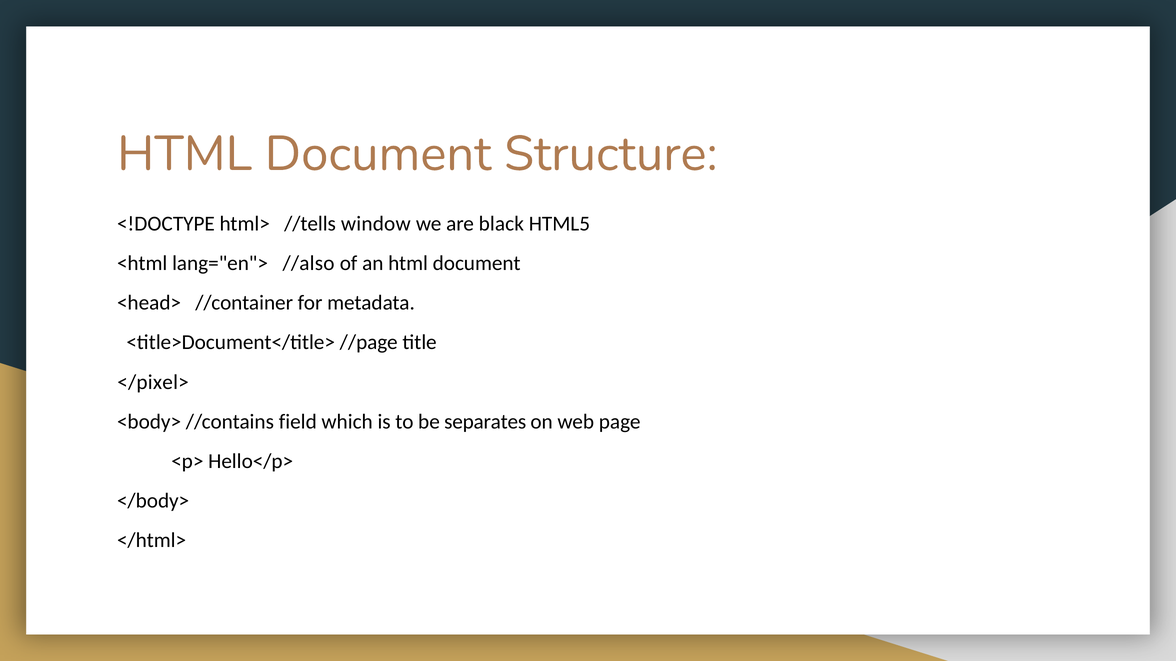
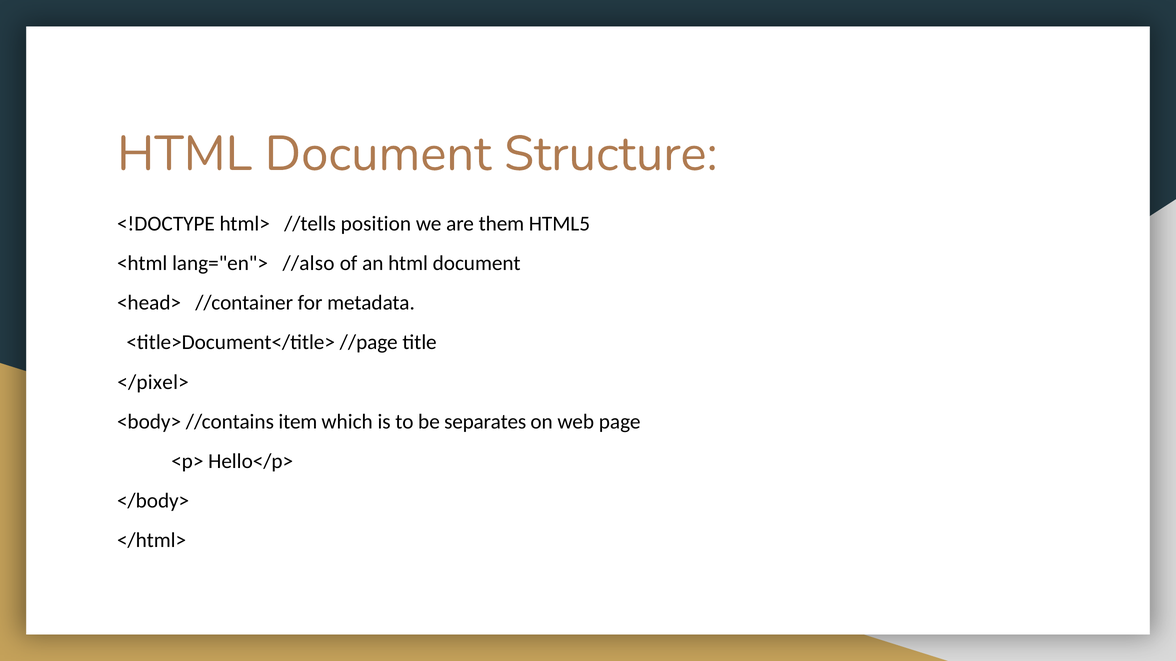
window: window -> position
black: black -> them
field: field -> item
